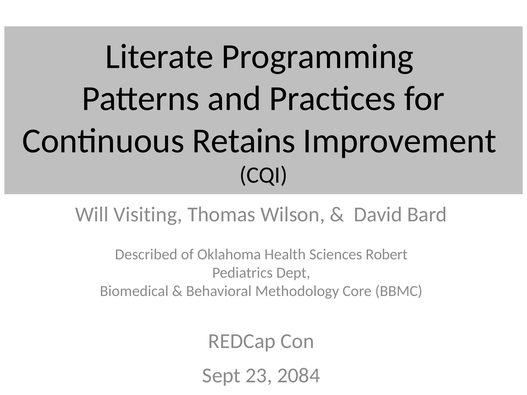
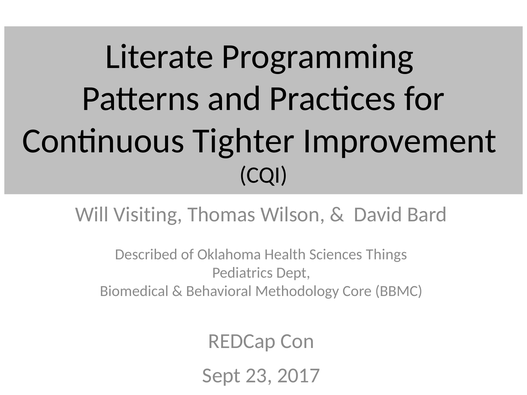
Retains: Retains -> Tighter
Robert: Robert -> Things
2084: 2084 -> 2017
